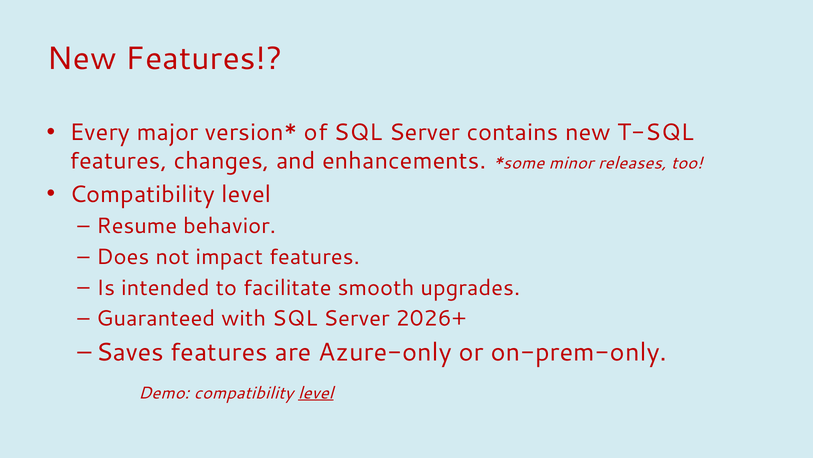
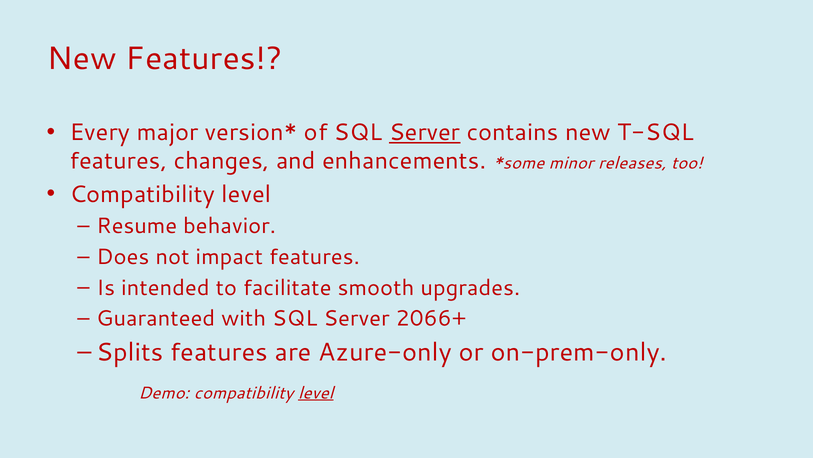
Server at (425, 132) underline: none -> present
2026+: 2026+ -> 2066+
Saves: Saves -> Splits
